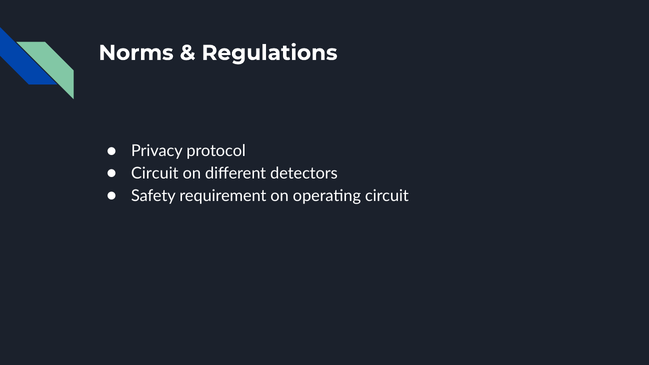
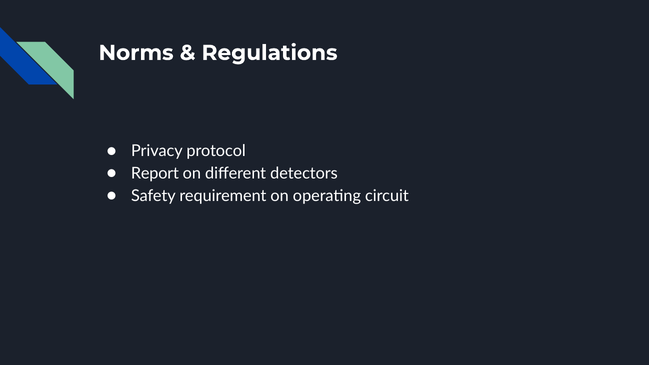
Circuit at (155, 173): Circuit -> Report
